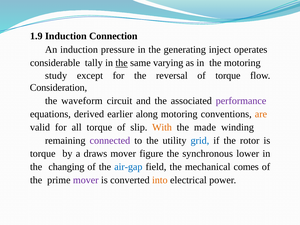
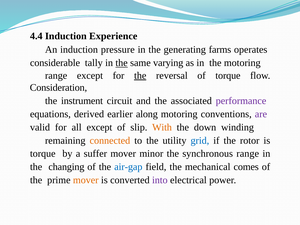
1.9: 1.9 -> 4.4
Connection: Connection -> Experience
inject: inject -> farms
study at (56, 76): study -> range
the at (140, 76) underline: none -> present
waveform: waveform -> instrument
are colour: orange -> purple
all torque: torque -> except
made: made -> down
connected colour: purple -> orange
draws: draws -> suffer
figure: figure -> minor
synchronous lower: lower -> range
mover at (86, 180) colour: purple -> orange
into colour: orange -> purple
